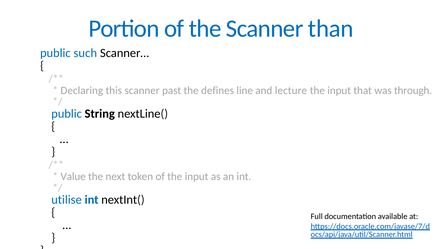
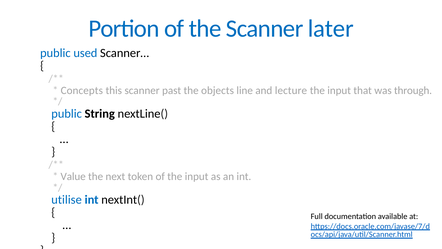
than: than -> later
such: such -> used
Declaring: Declaring -> Concepts
defines: defines -> objects
